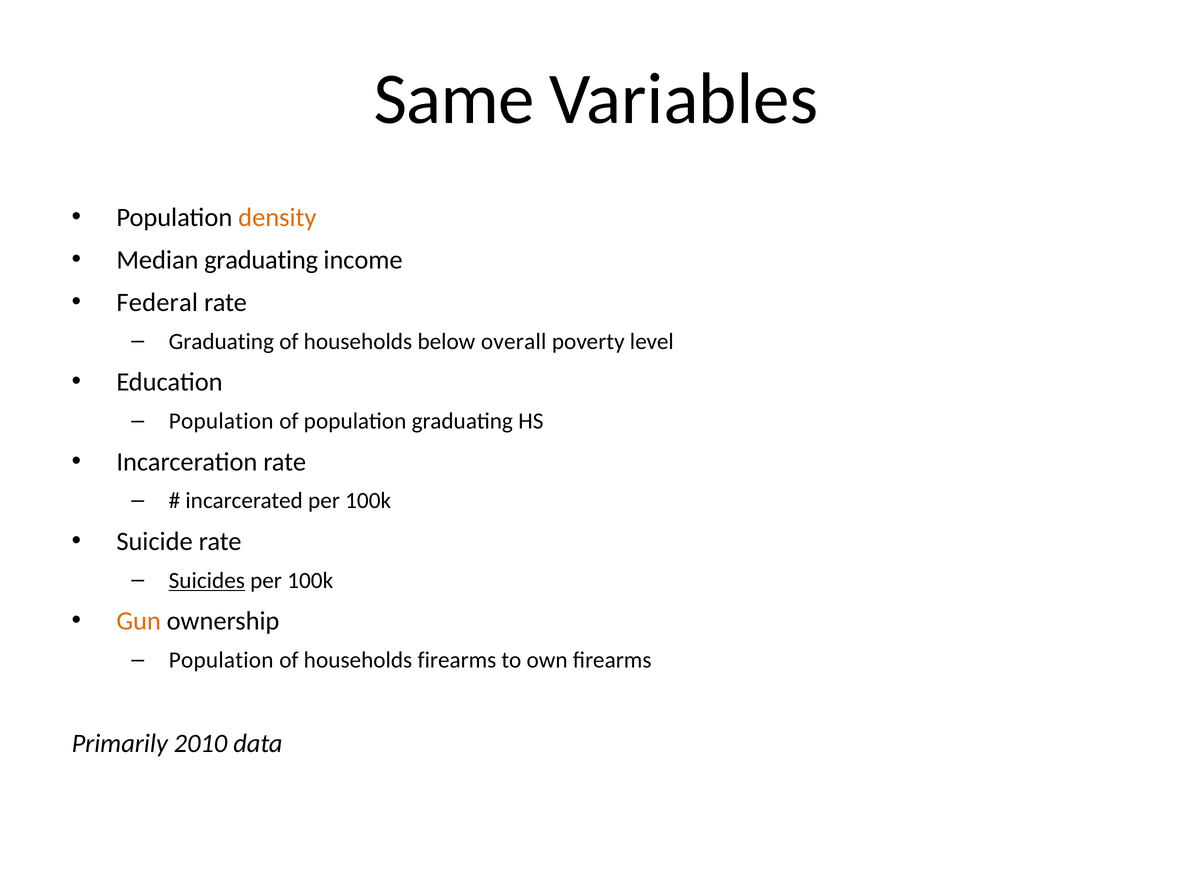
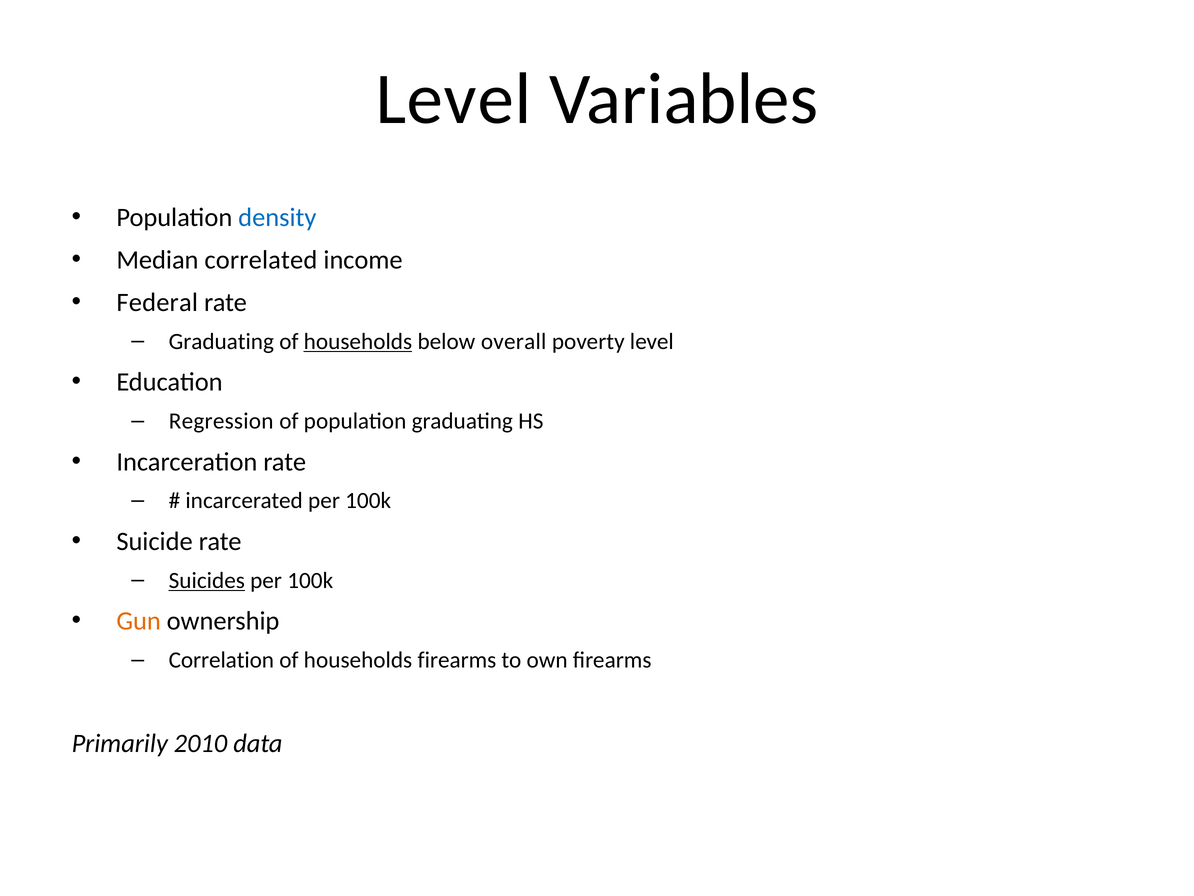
Same at (454, 99): Same -> Level
density colour: orange -> blue
Median graduating: graduating -> correlated
households at (358, 341) underline: none -> present
Population at (221, 421): Population -> Regression
Population at (221, 660): Population -> Correlation
